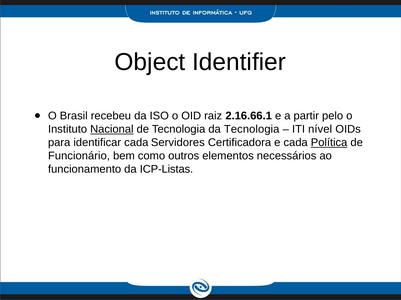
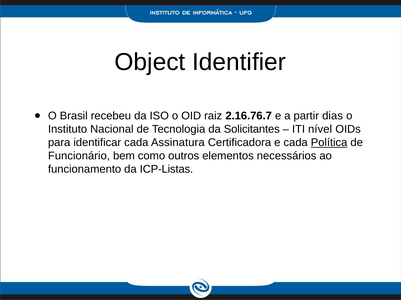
2.16.66.1: 2.16.66.1 -> 2.16.76.7
pelo: pelo -> dias
Nacional underline: present -> none
da Tecnologia: Tecnologia -> Solicitantes
Servidores: Servidores -> Assinatura
